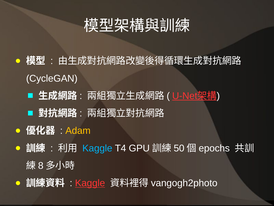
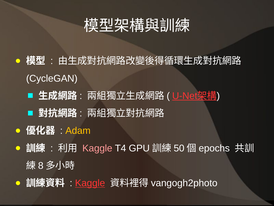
Kaggle at (97, 148) colour: light blue -> pink
